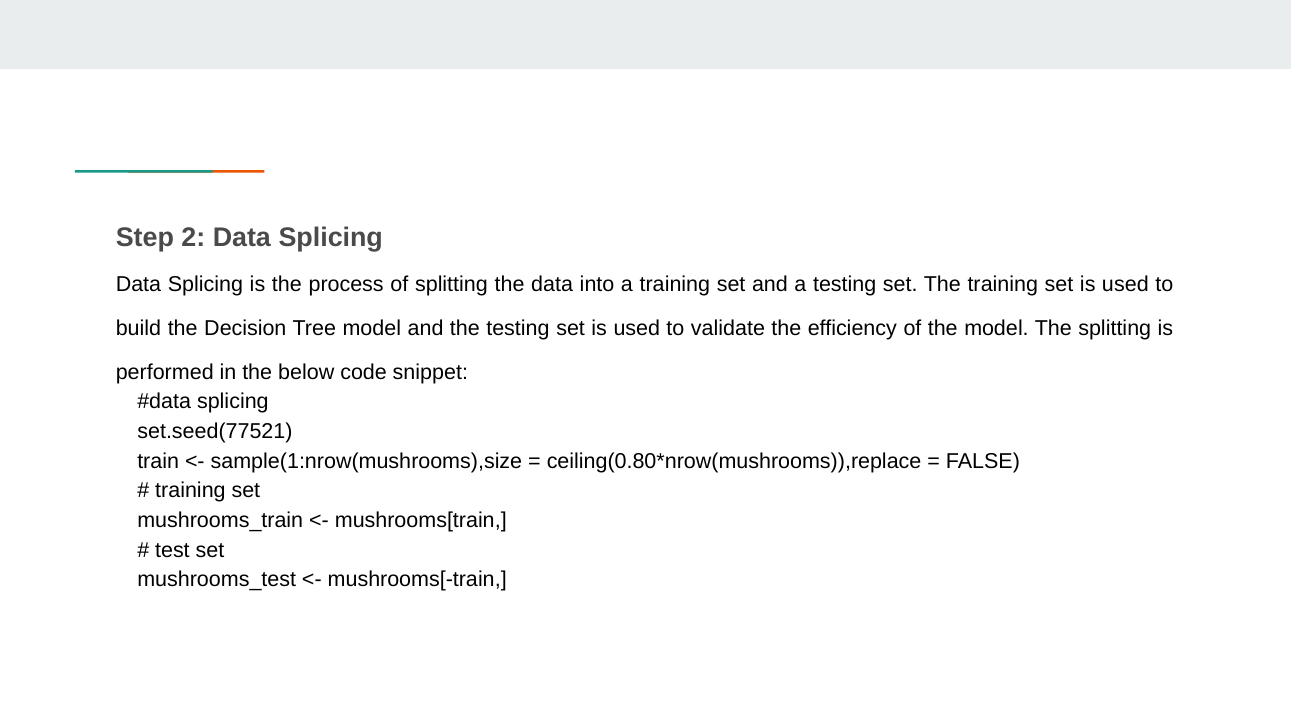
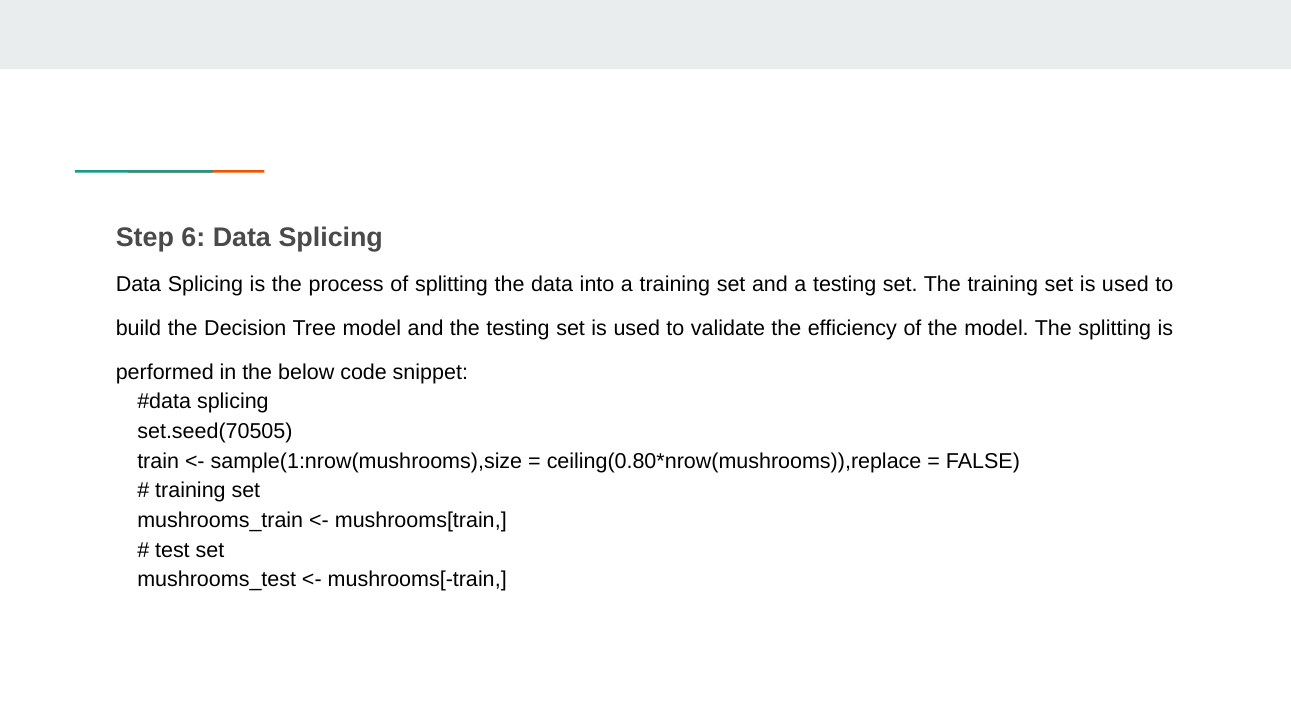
2: 2 -> 6
set.seed(77521: set.seed(77521 -> set.seed(70505
